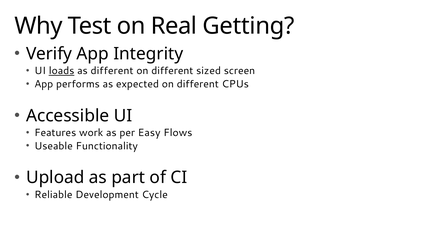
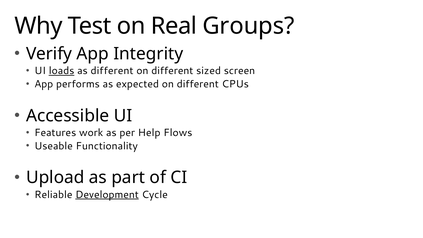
Getting: Getting -> Groups
Easy: Easy -> Help
Development underline: none -> present
